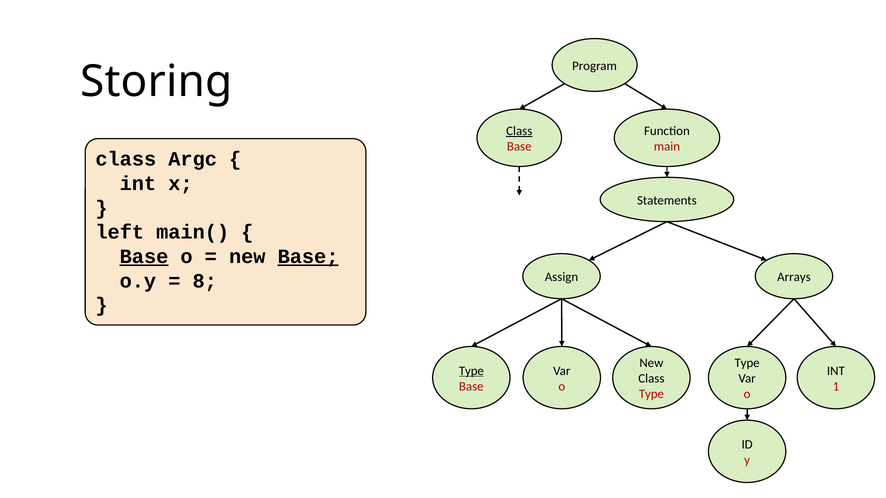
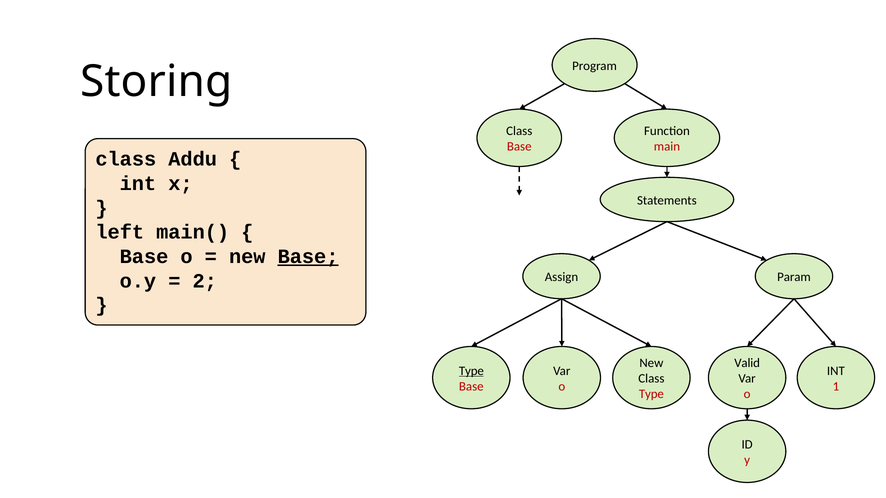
Class at (519, 131) underline: present -> none
Argc: Argc -> Addu
Base at (144, 257) underline: present -> none
Arrays: Arrays -> Param
8: 8 -> 2
Type at (747, 363): Type -> Valid
